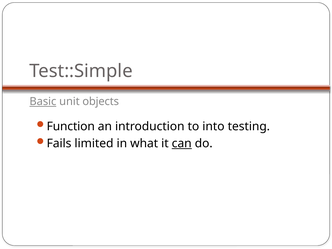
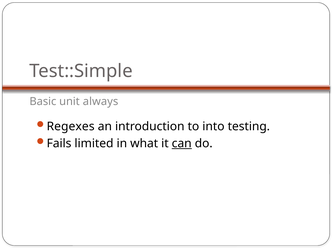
Basic underline: present -> none
objects: objects -> always
Function: Function -> Regexes
